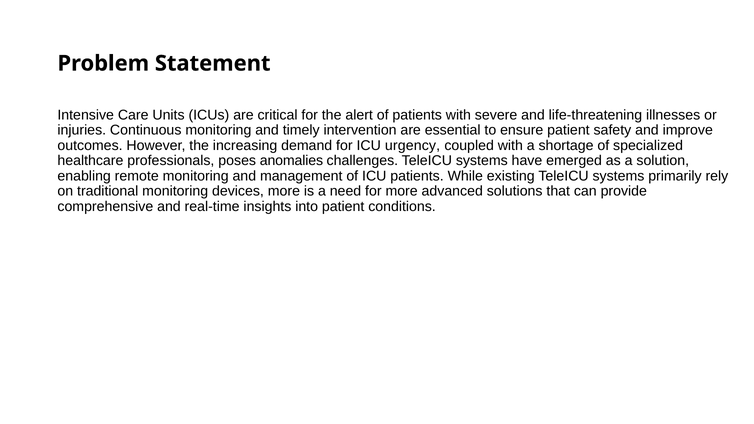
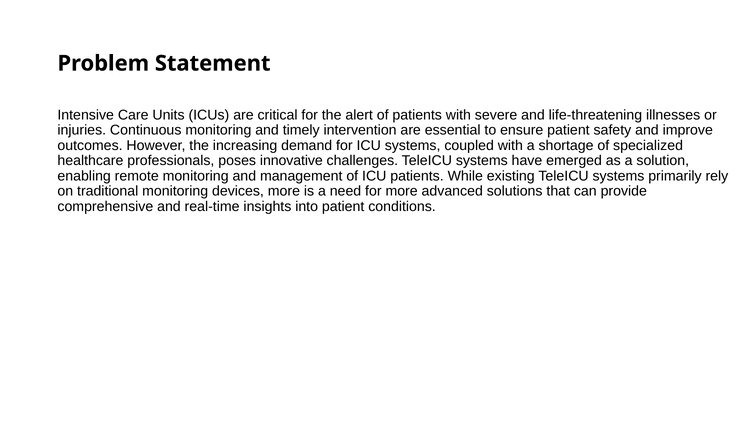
ICU urgency: urgency -> systems
anomalies: anomalies -> innovative
